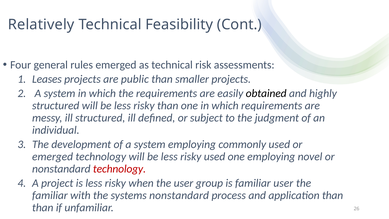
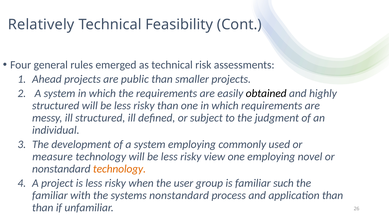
Leases: Leases -> Ahead
emerged at (53, 156): emerged -> measure
risky used: used -> view
technology at (119, 169) colour: red -> orange
familiar user: user -> such
